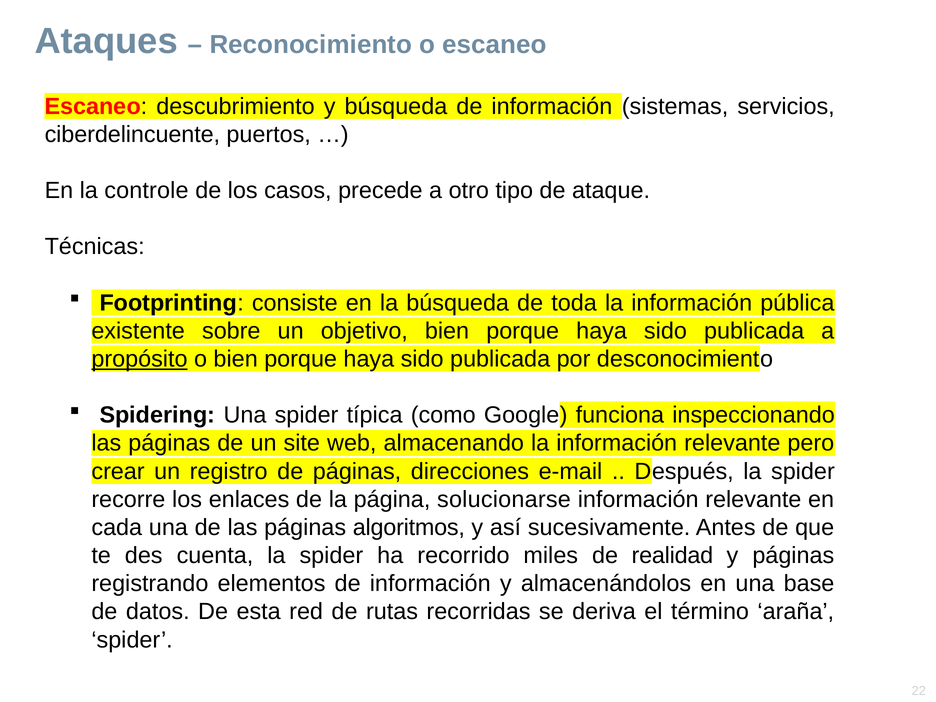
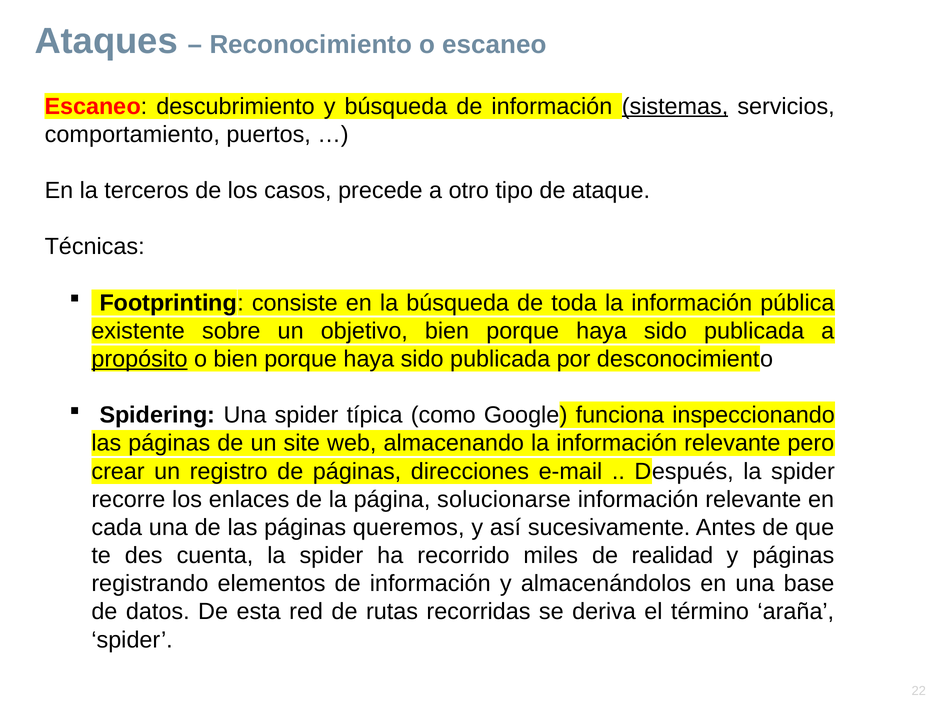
sistemas underline: none -> present
ciberdelincuente: ciberdelincuente -> comportamiento
controle: controle -> terceros
algoritmos: algoritmos -> queremos
